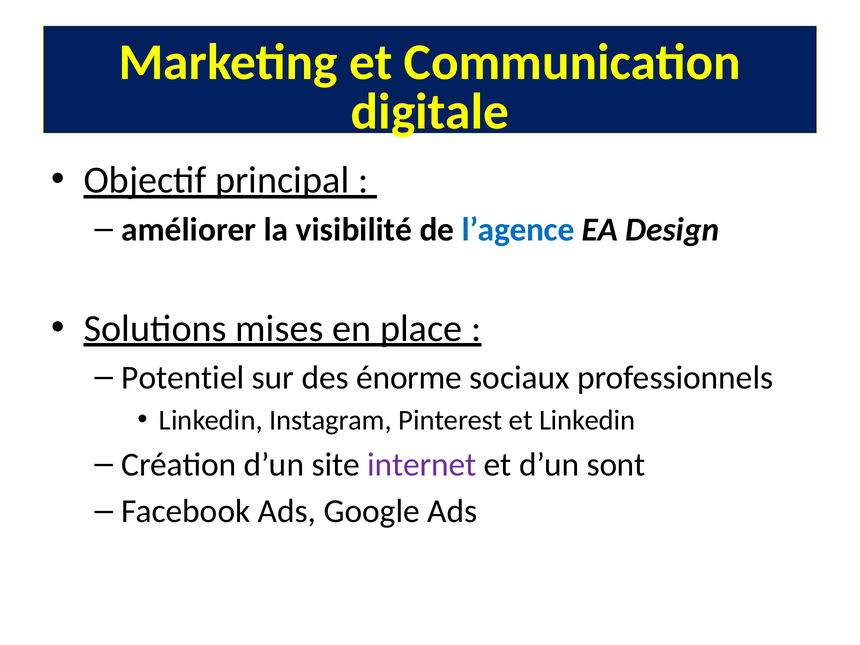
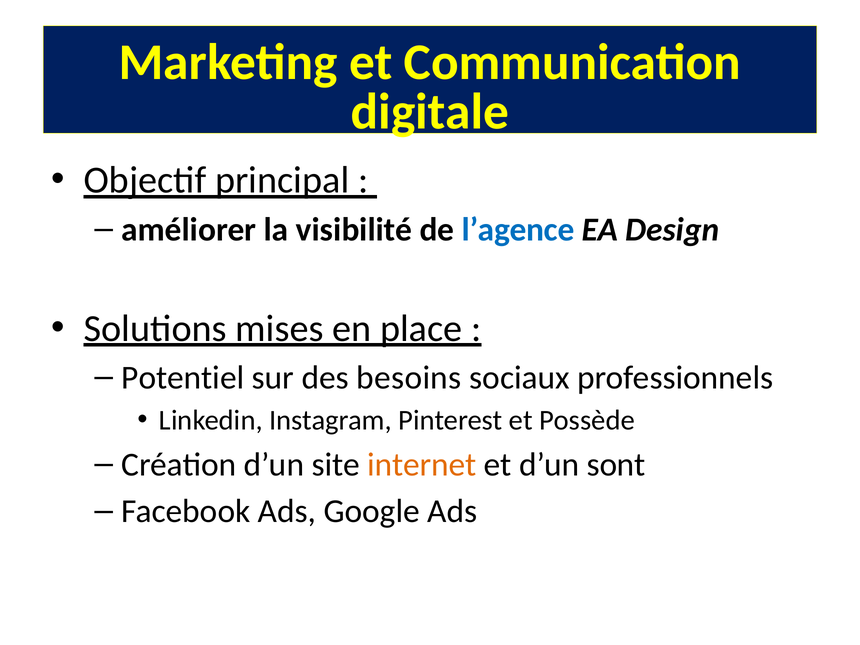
énorme: énorme -> besoins
et Linkedin: Linkedin -> Possède
internet colour: purple -> orange
